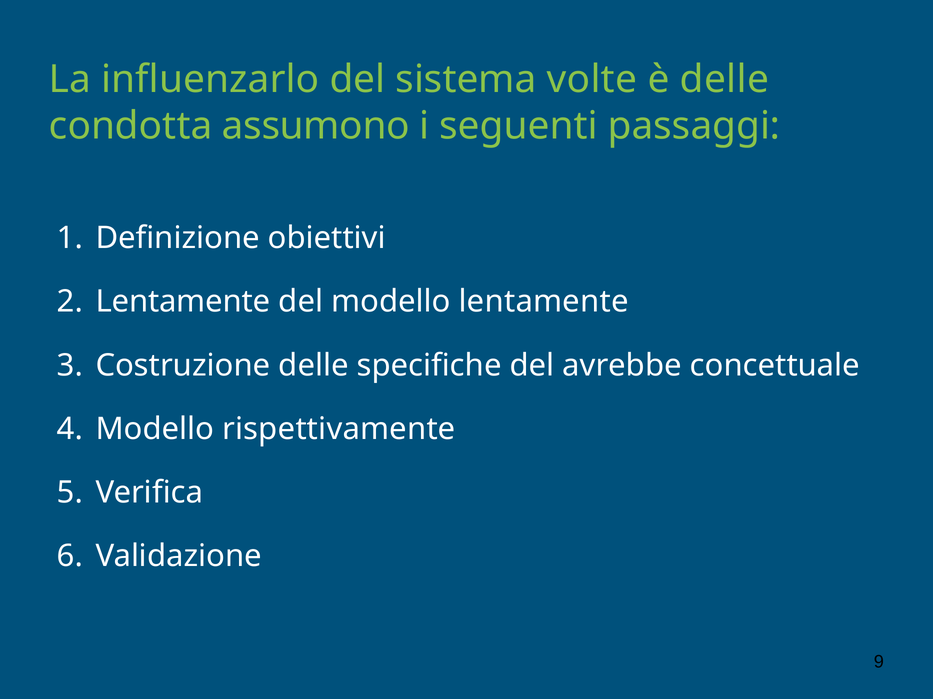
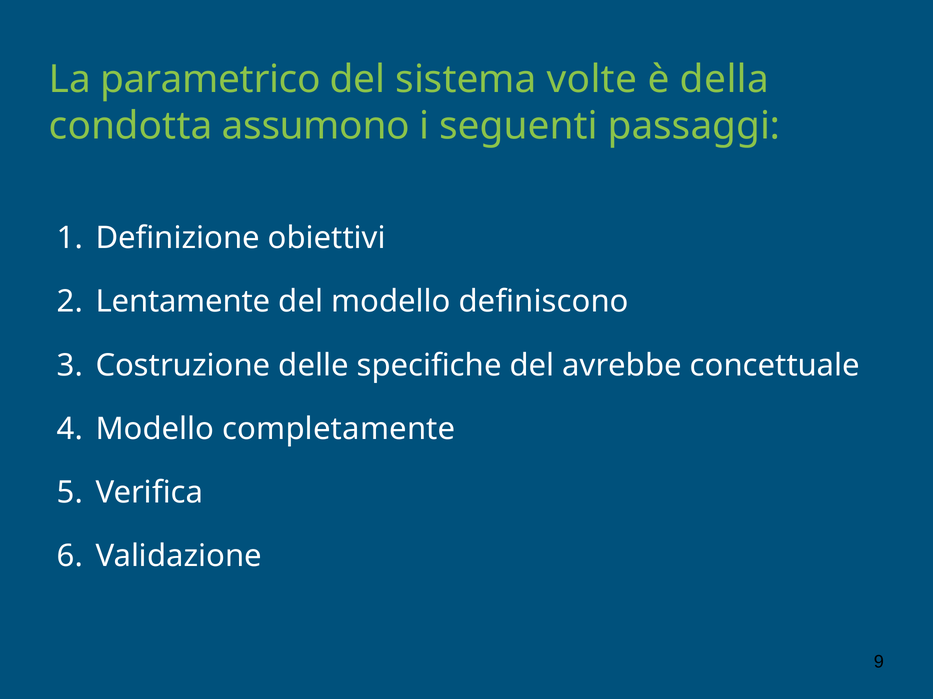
influenzarlo: influenzarlo -> parametrico
è delle: delle -> della
modello lentamente: lentamente -> definiscono
rispettivamente: rispettivamente -> completamente
